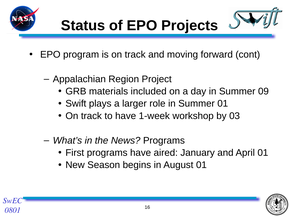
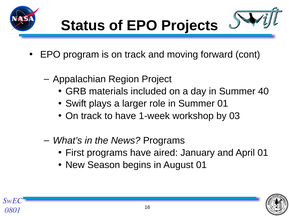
09: 09 -> 40
